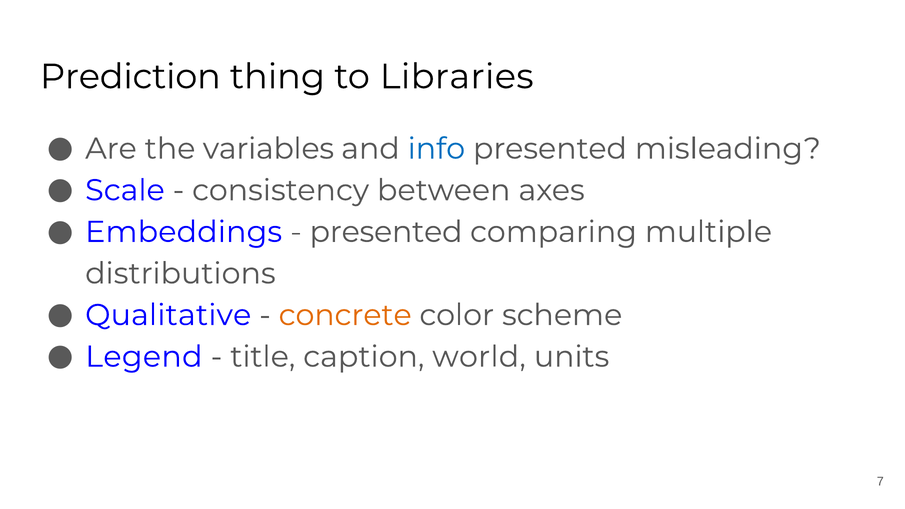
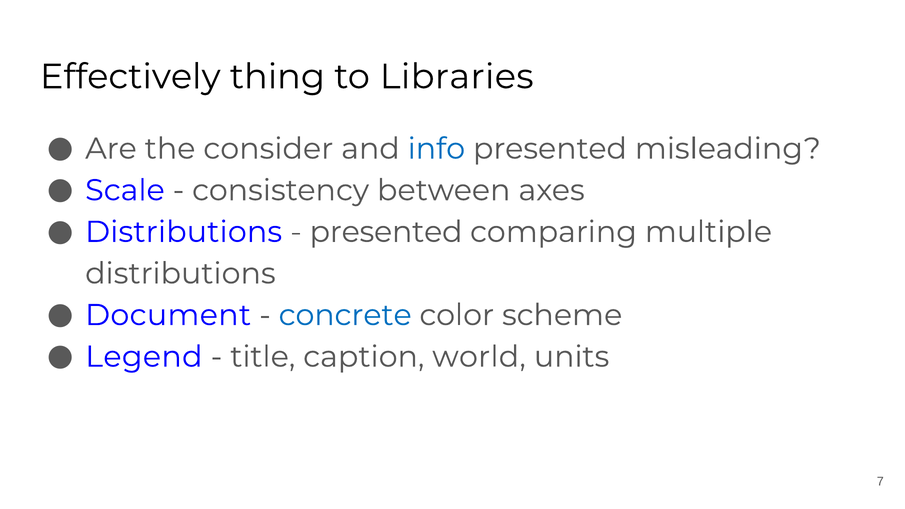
Prediction: Prediction -> Effectively
variables: variables -> consider
Embeddings at (184, 232): Embeddings -> Distributions
Qualitative: Qualitative -> Document
concrete colour: orange -> blue
